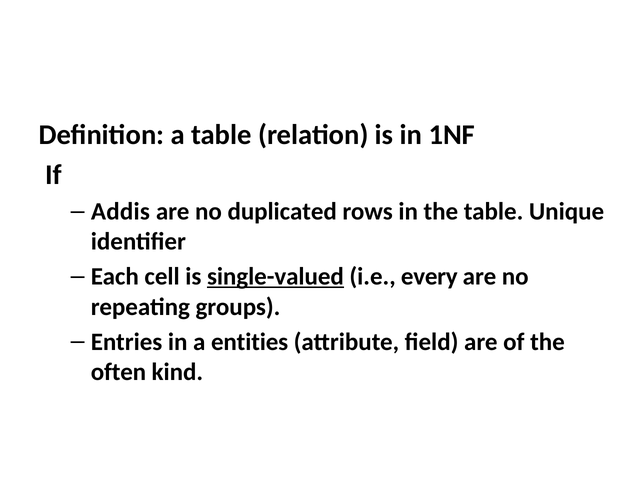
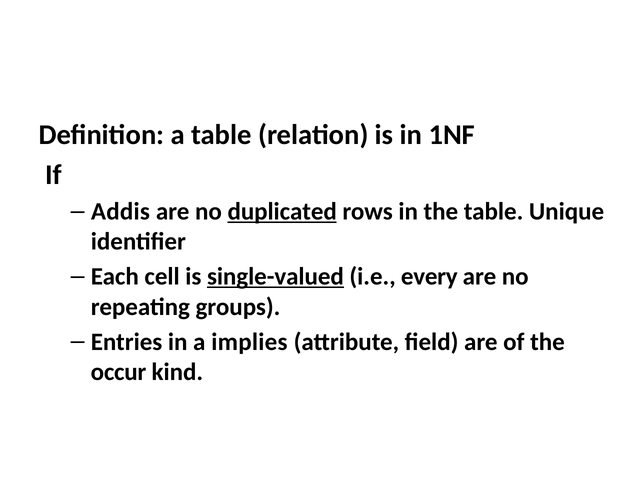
duplicated underline: none -> present
entities: entities -> implies
often: often -> occur
